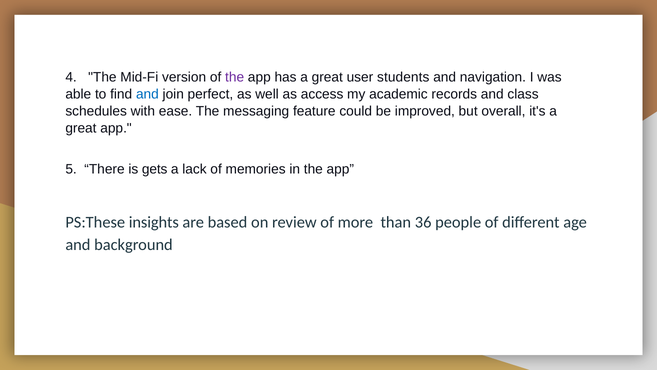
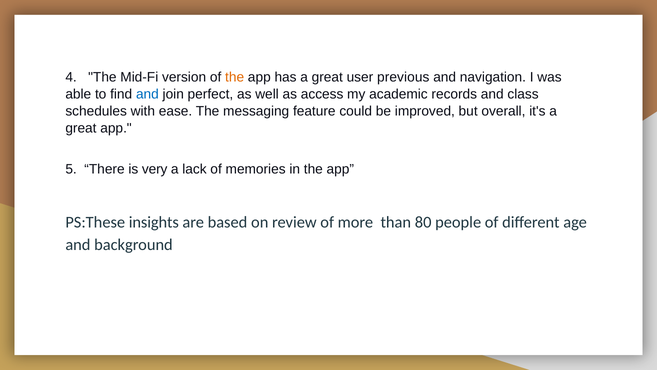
the at (235, 77) colour: purple -> orange
students: students -> previous
gets: gets -> very
36: 36 -> 80
